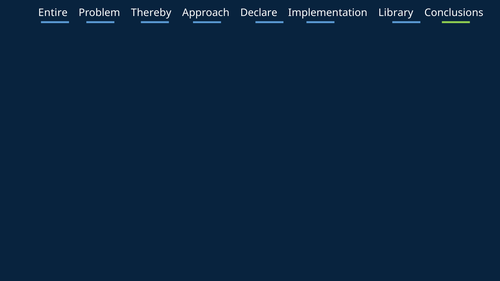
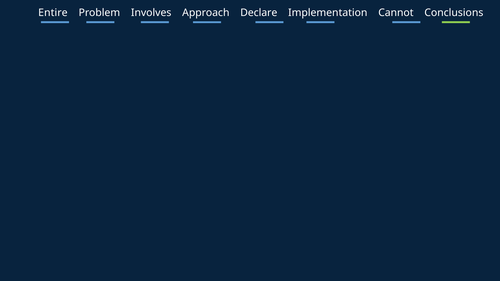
Thereby: Thereby -> Involves
Library: Library -> Cannot
